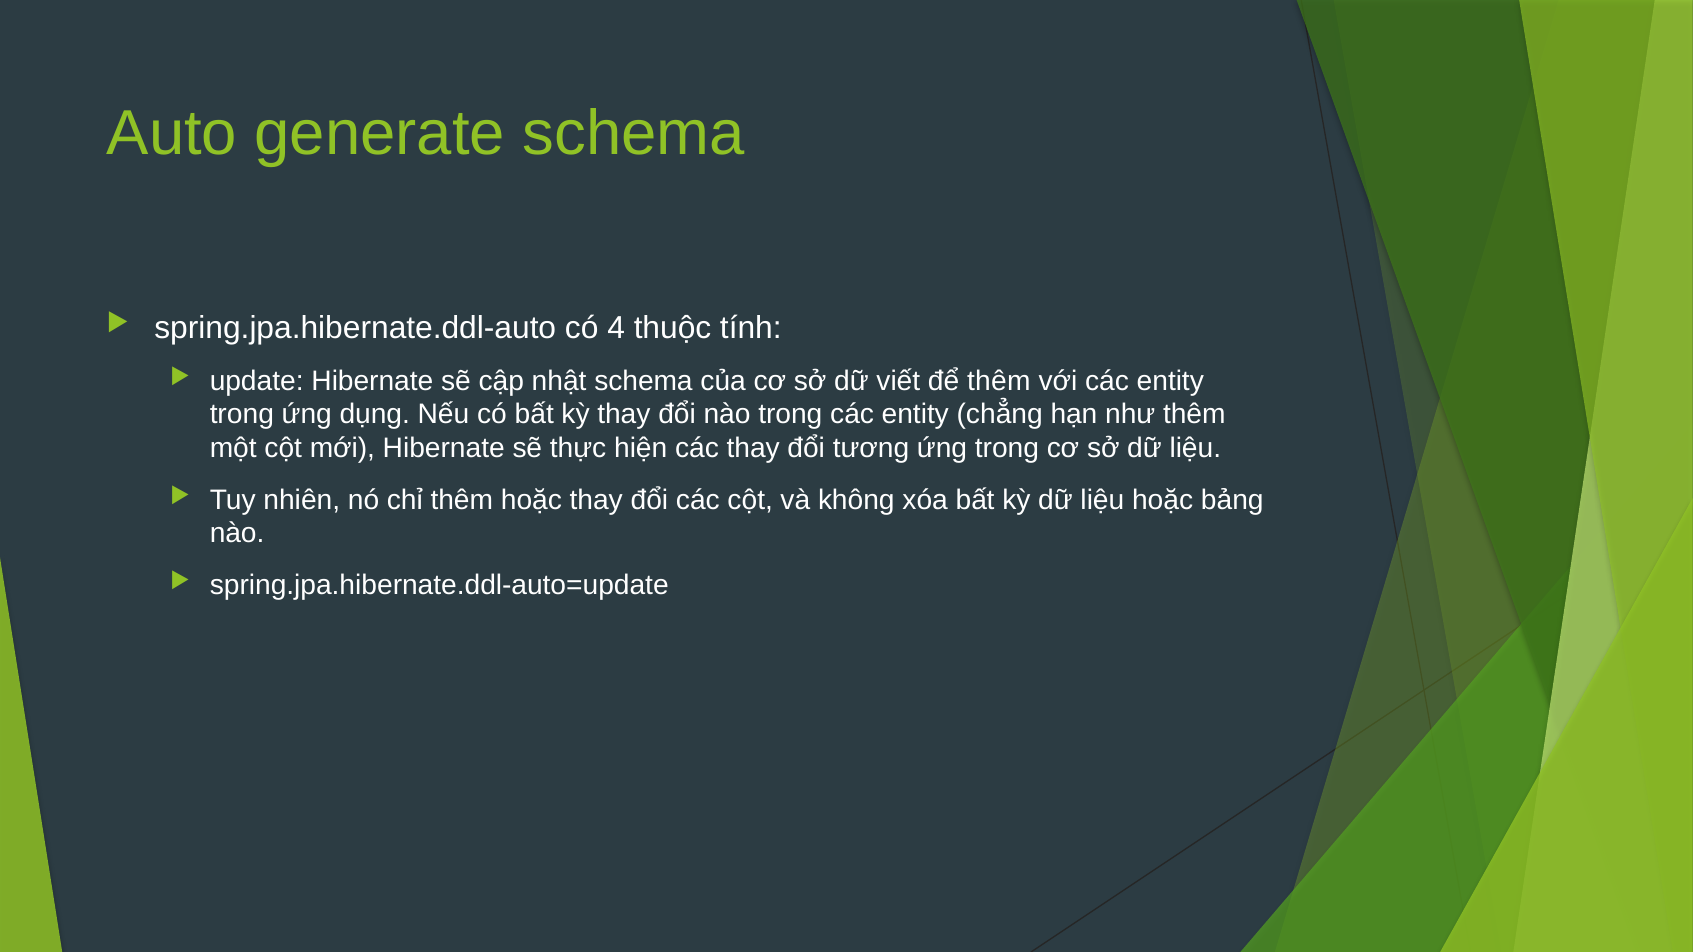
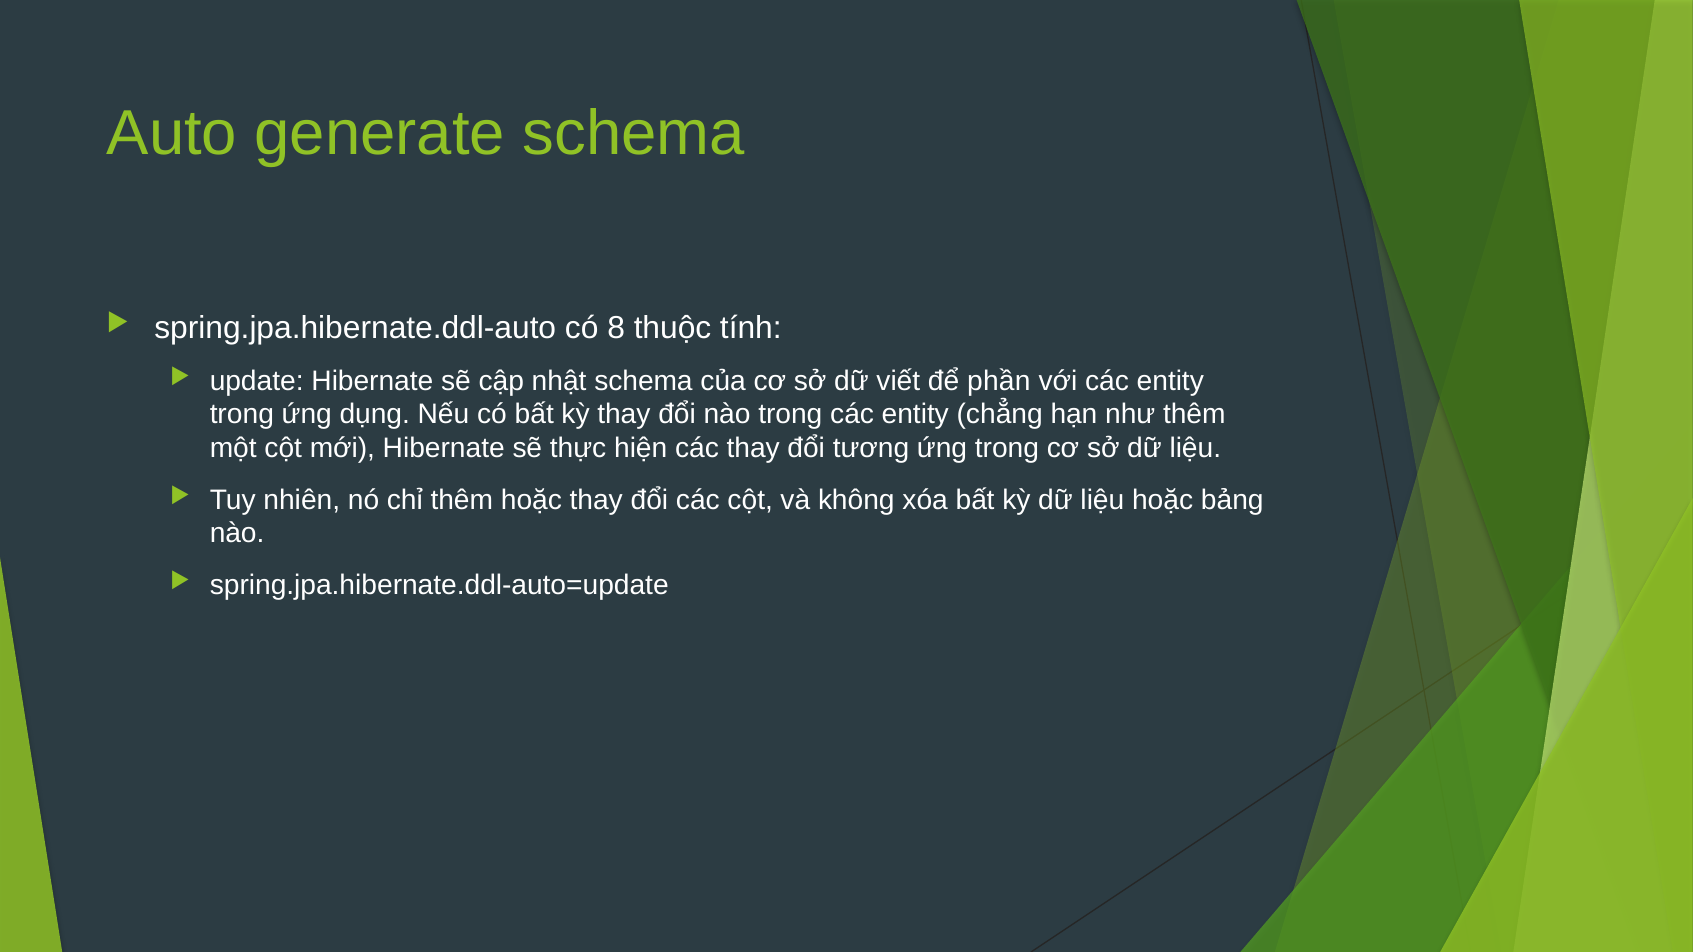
4: 4 -> 8
để thêm: thêm -> phần
